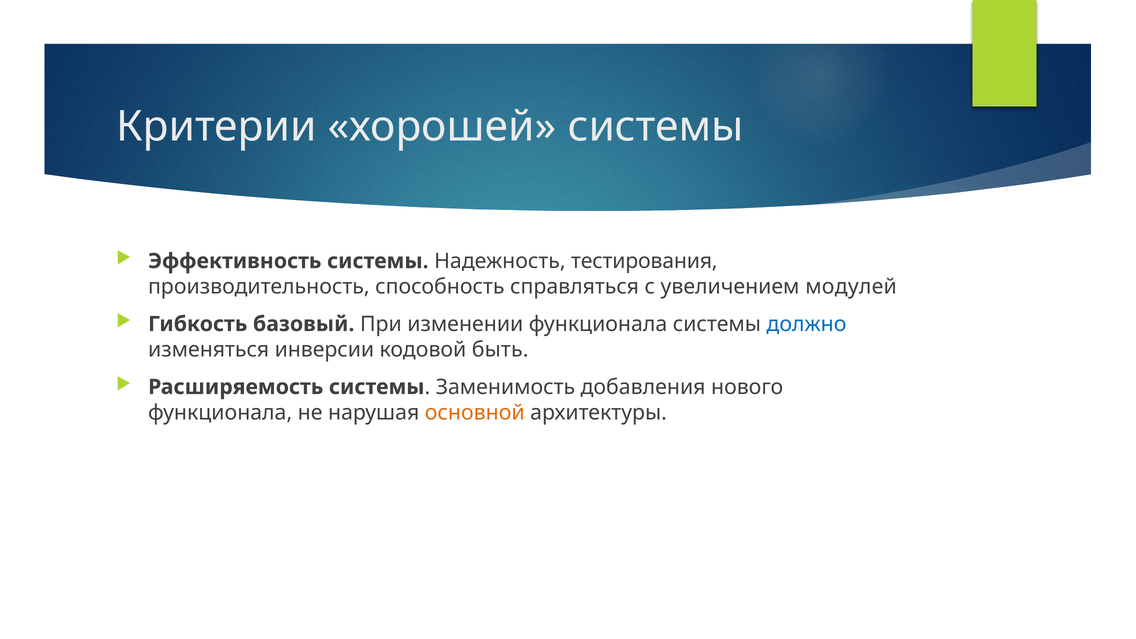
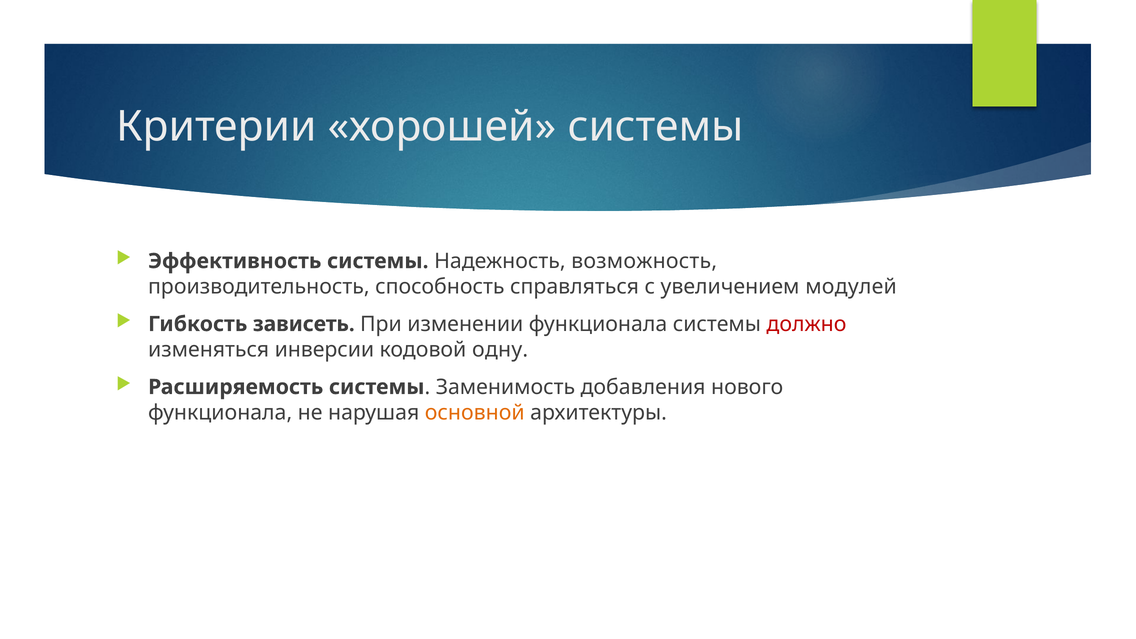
тестирования: тестирования -> возможность
базовый: базовый -> зависеть
должно colour: blue -> red
быть: быть -> одну
